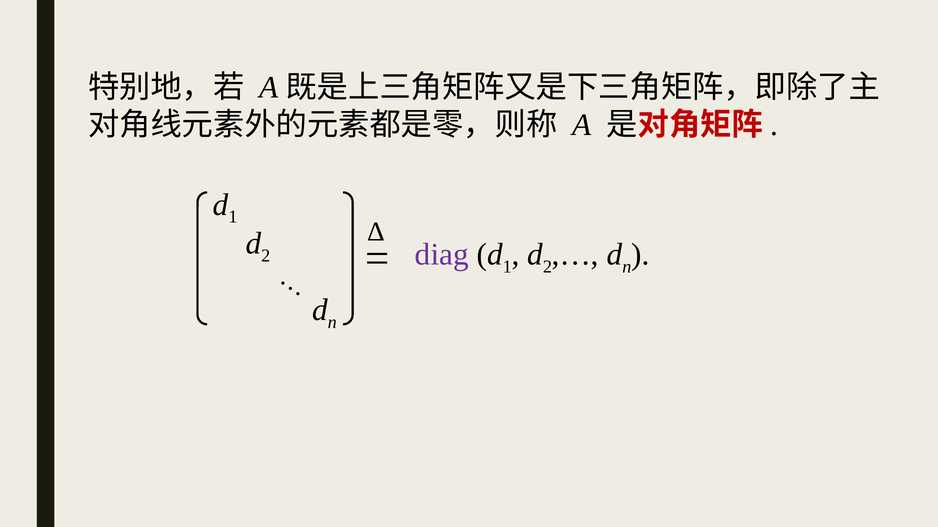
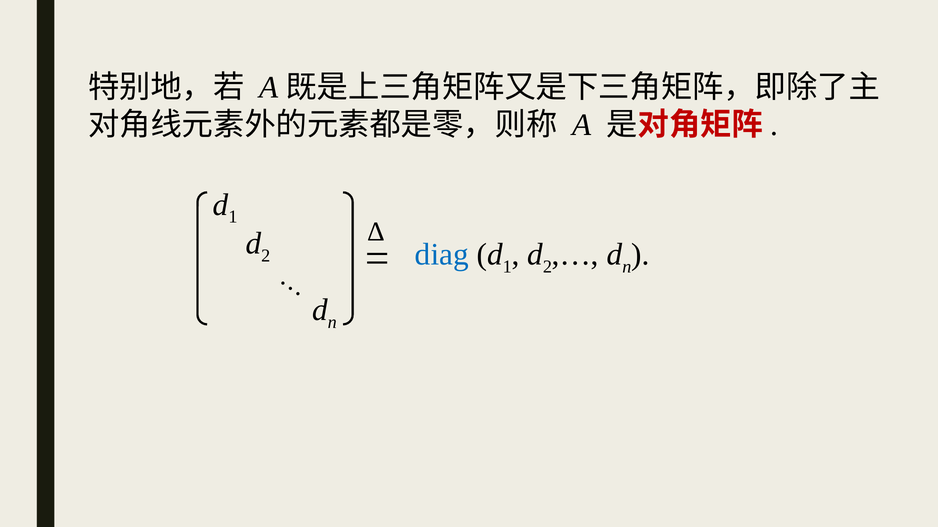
diag colour: purple -> blue
